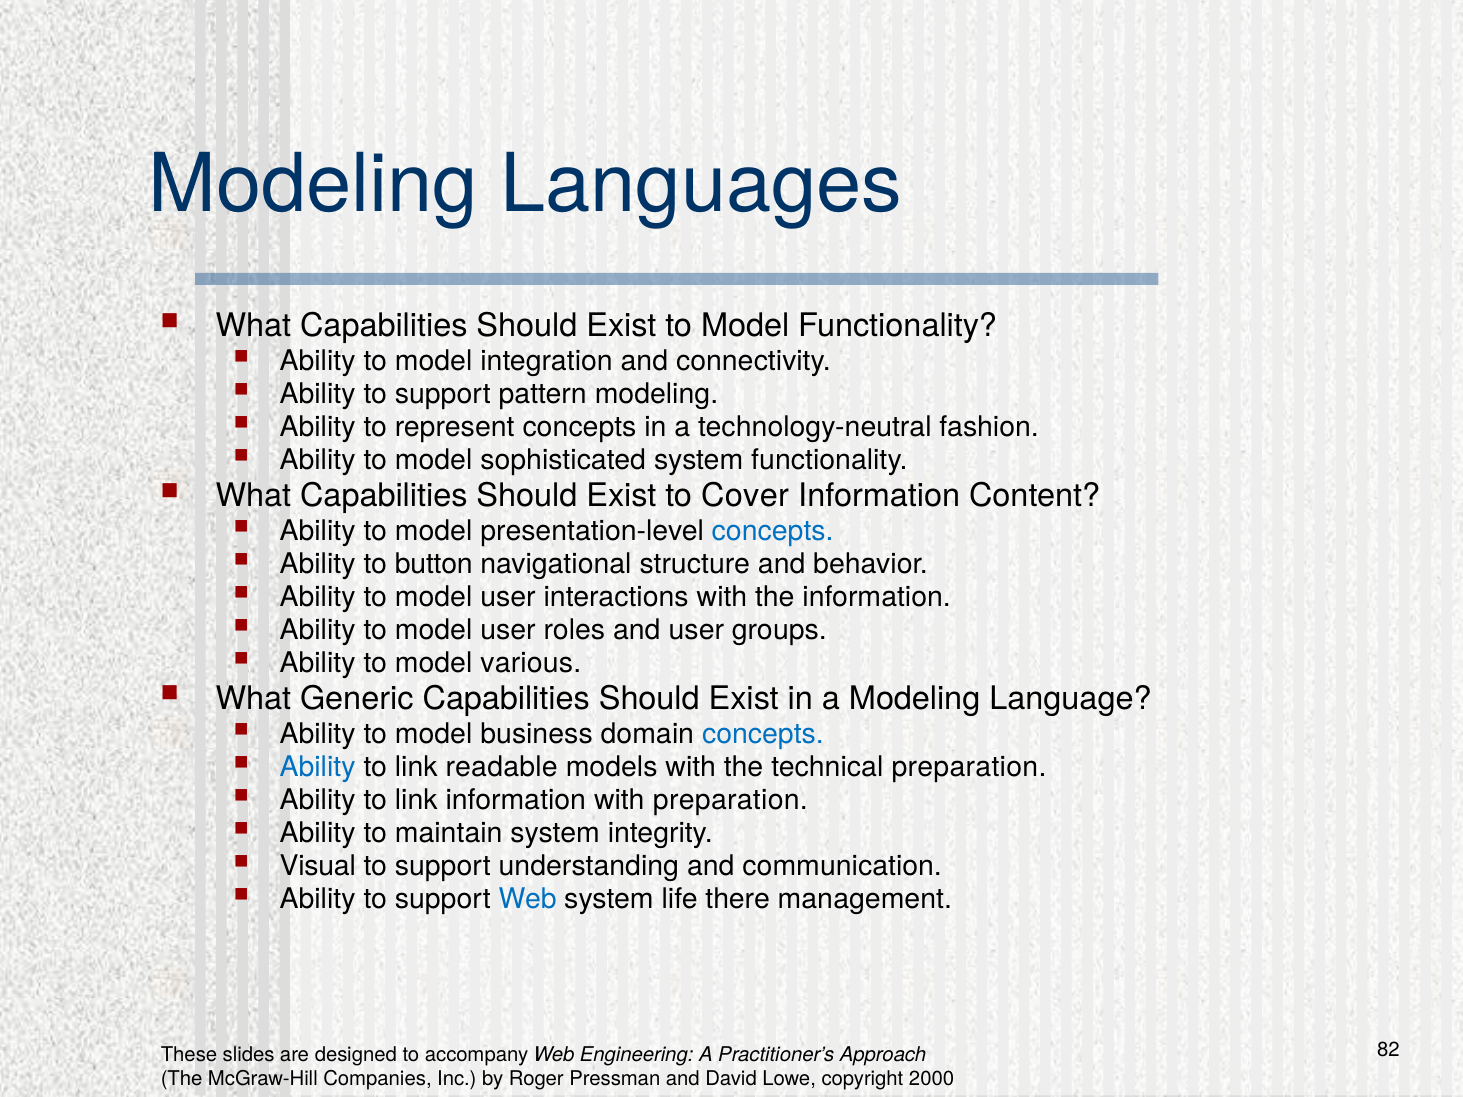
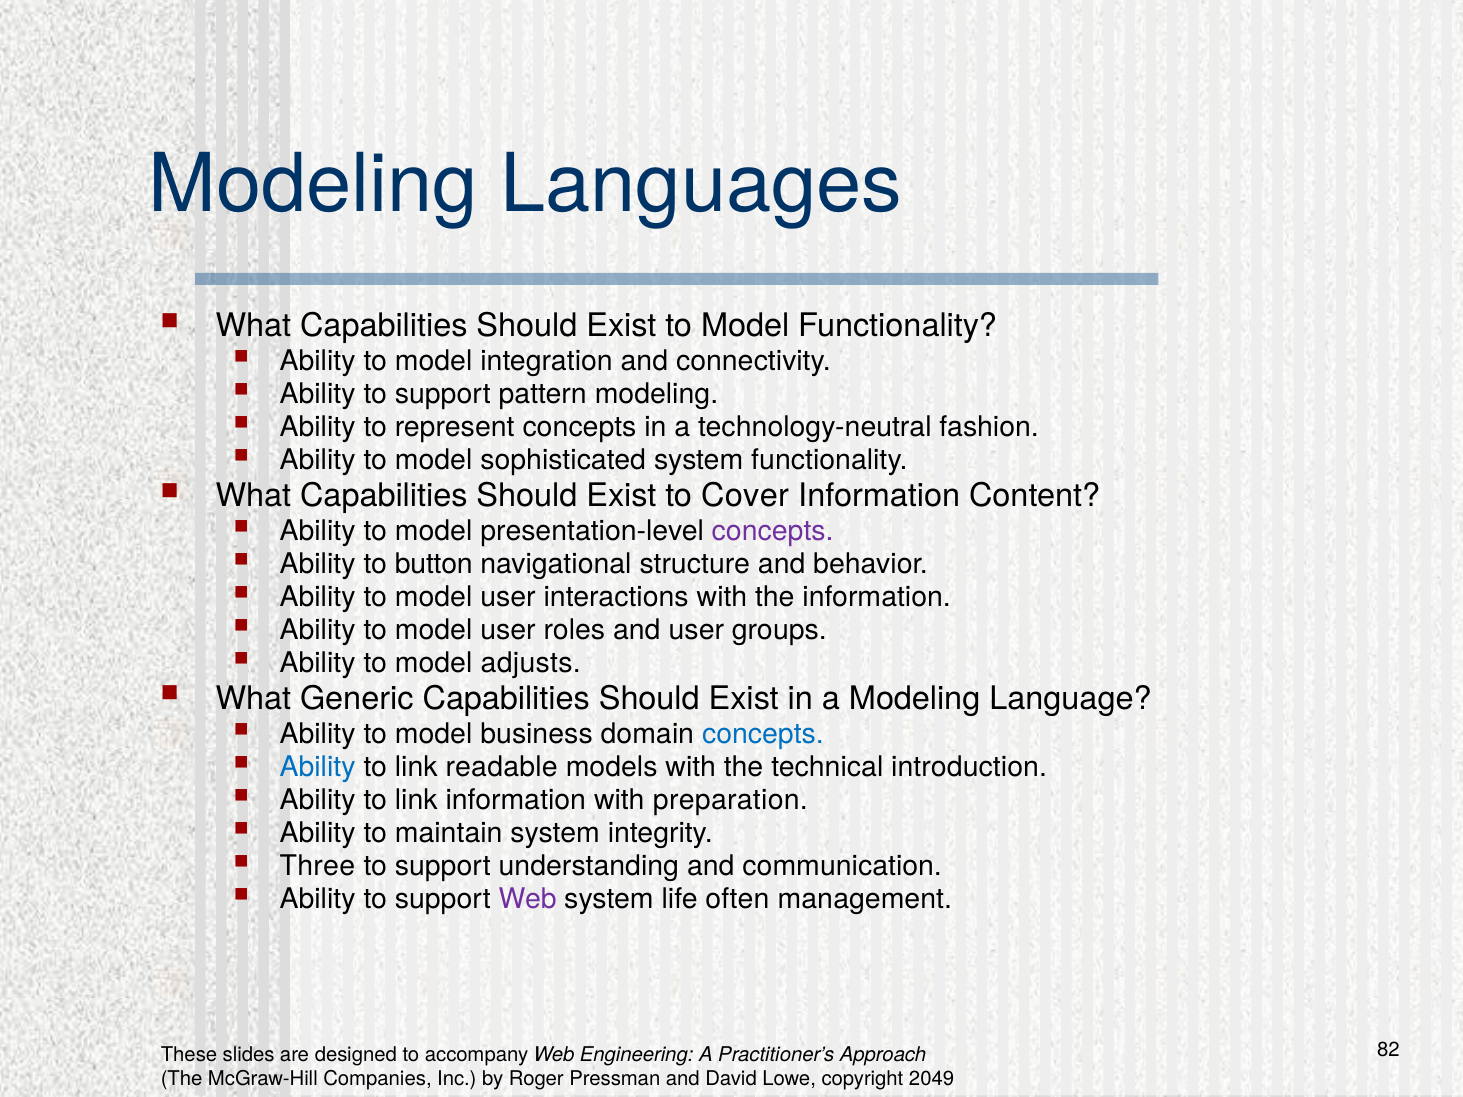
concepts at (773, 531) colour: blue -> purple
various: various -> adjusts
technical preparation: preparation -> introduction
Visual: Visual -> Three
Web at (528, 899) colour: blue -> purple
there: there -> often
2000: 2000 -> 2049
